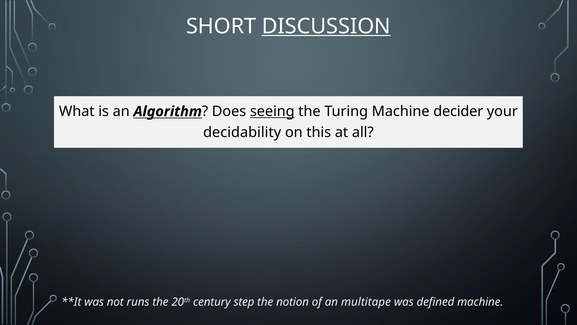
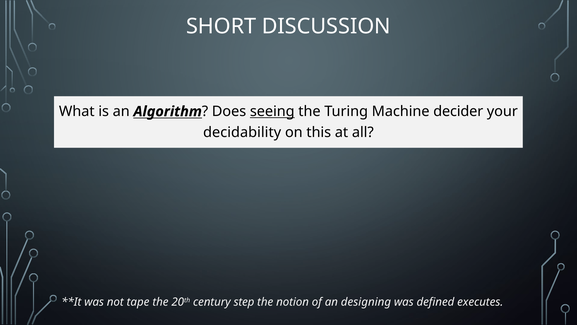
DISCUSSION underline: present -> none
runs: runs -> tape
multitape: multitape -> designing
defined machine: machine -> executes
